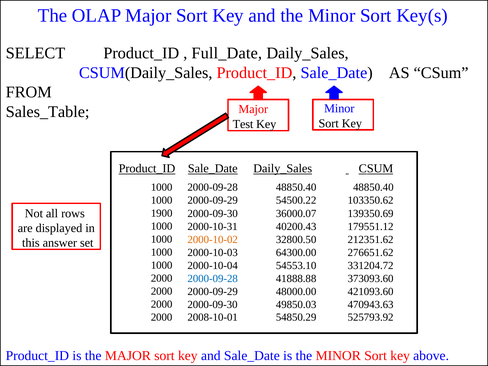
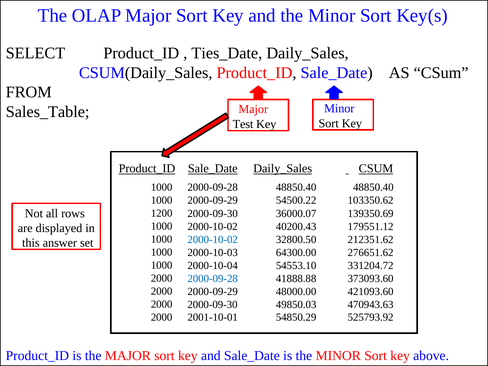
Full_Date: Full_Date -> Ties_Date
1900: 1900 -> 1200
2000-10-31 at (213, 226): 2000-10-31 -> 2000-10-02
2000-10-02 at (213, 239) colour: orange -> blue
2008-10-01: 2008-10-01 -> 2001-10-01
